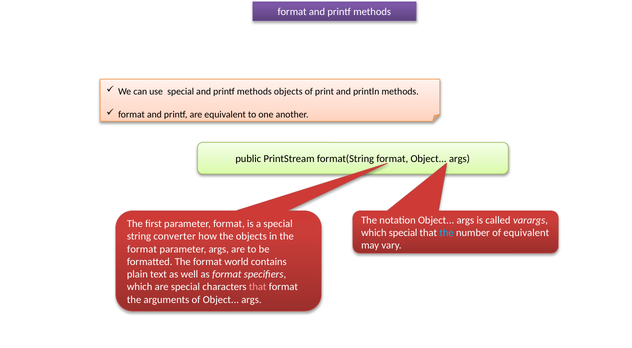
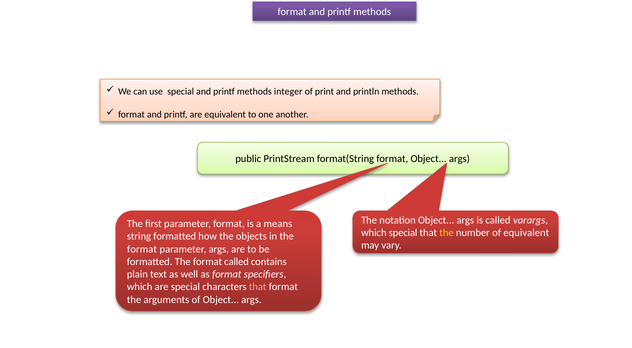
methods objects: objects -> integer
a special: special -> means
the at (447, 232) colour: light blue -> yellow
string converter: converter -> formatted
format world: world -> called
